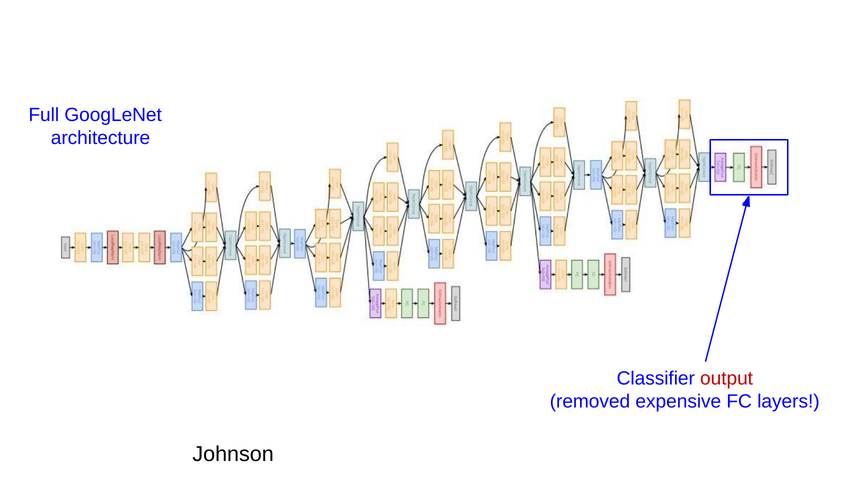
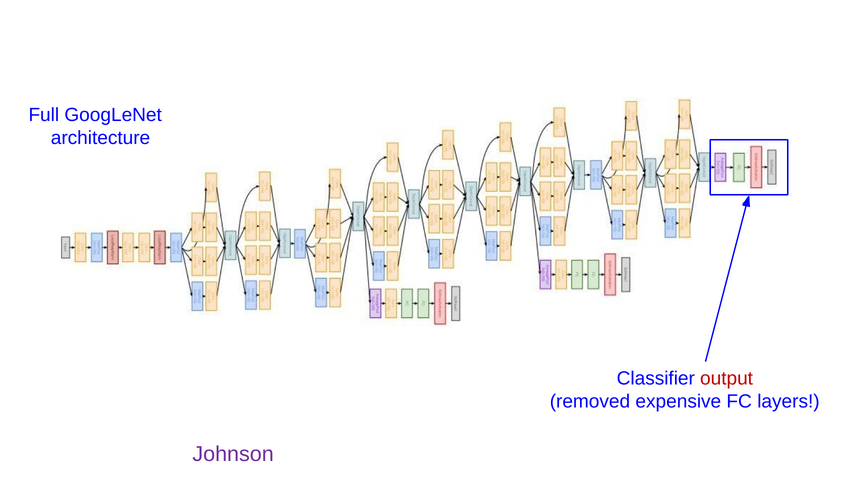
Johnson colour: black -> purple
